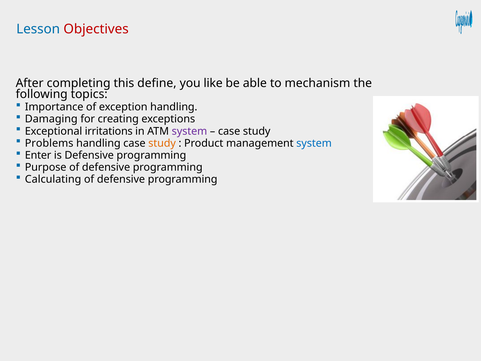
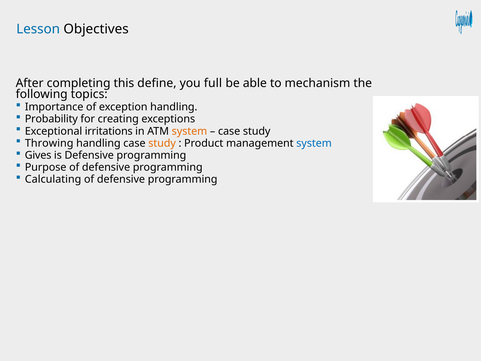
Objectives colour: red -> black
like: like -> full
Damaging: Damaging -> Probability
system at (189, 131) colour: purple -> orange
Problems: Problems -> Throwing
Enter: Enter -> Gives
